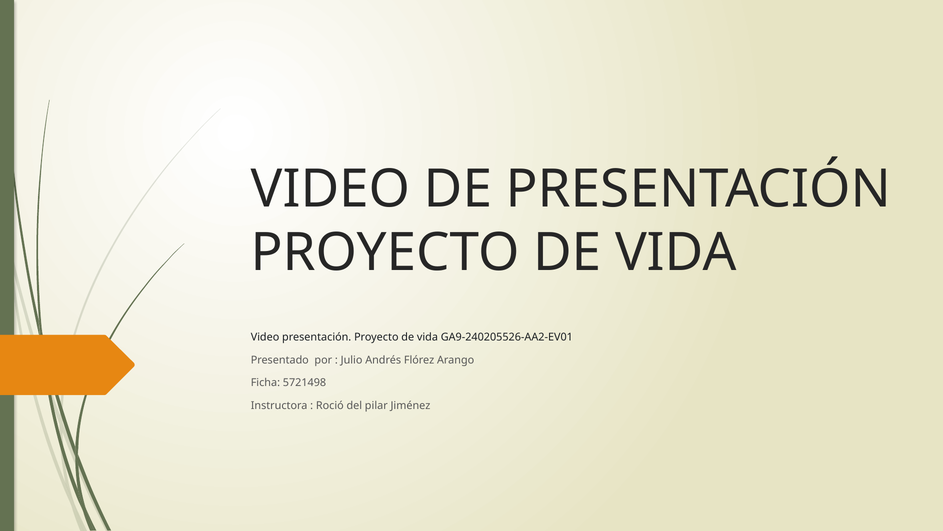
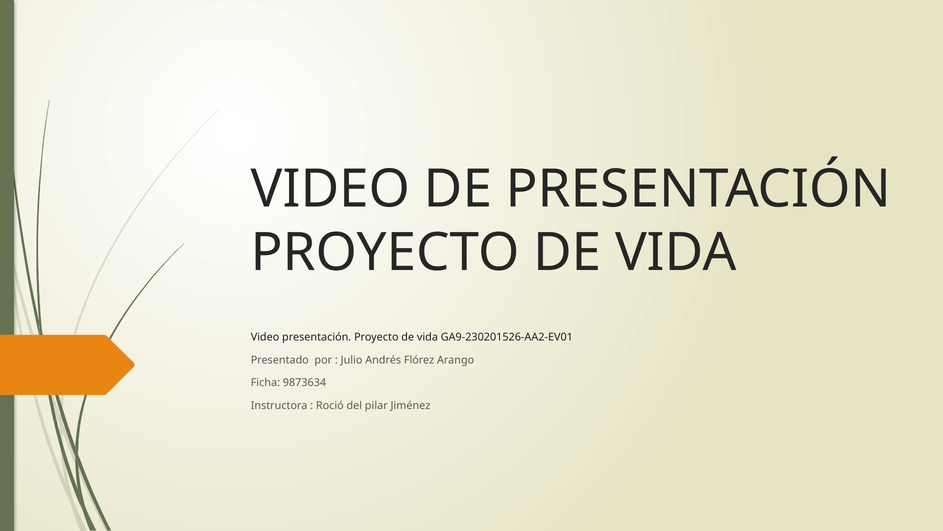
GA9-240205526-AA2-EV01: GA9-240205526-AA2-EV01 -> GA9-230201526-AA2-EV01
5721498: 5721498 -> 9873634
